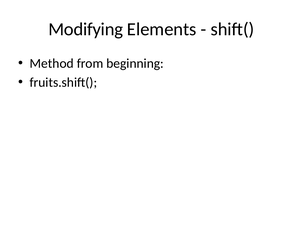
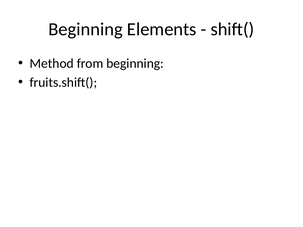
Modifying at (86, 29): Modifying -> Beginning
